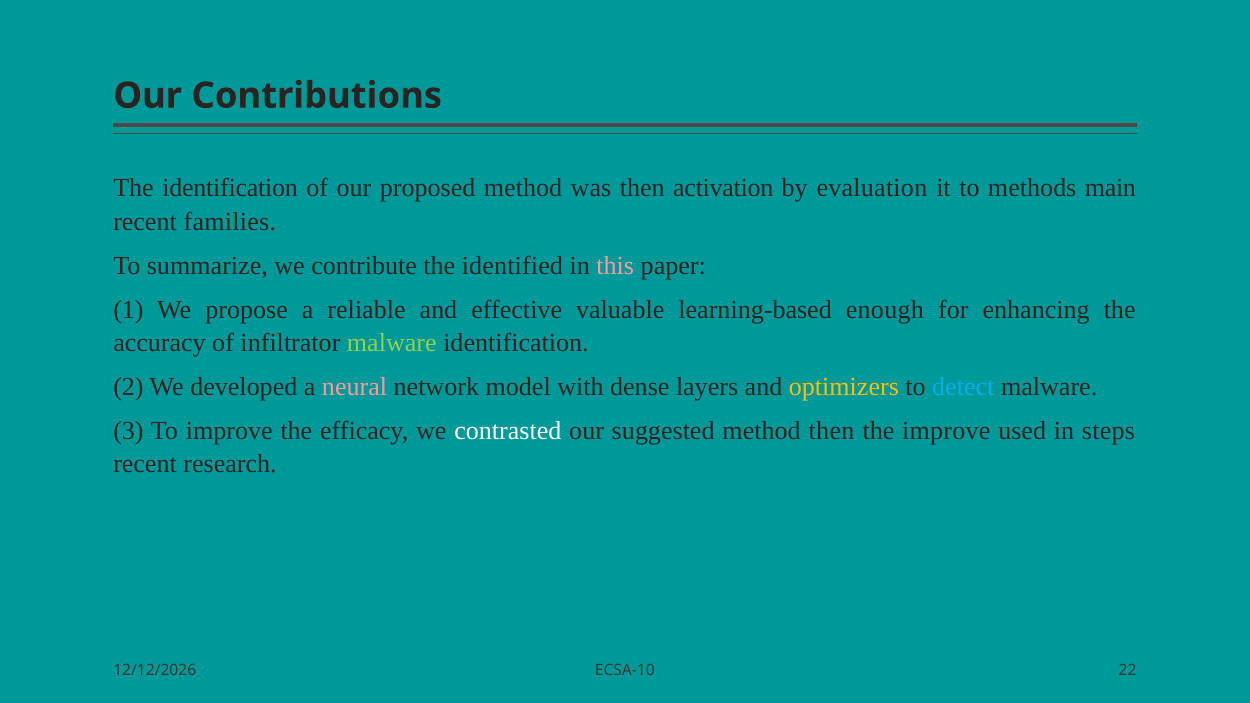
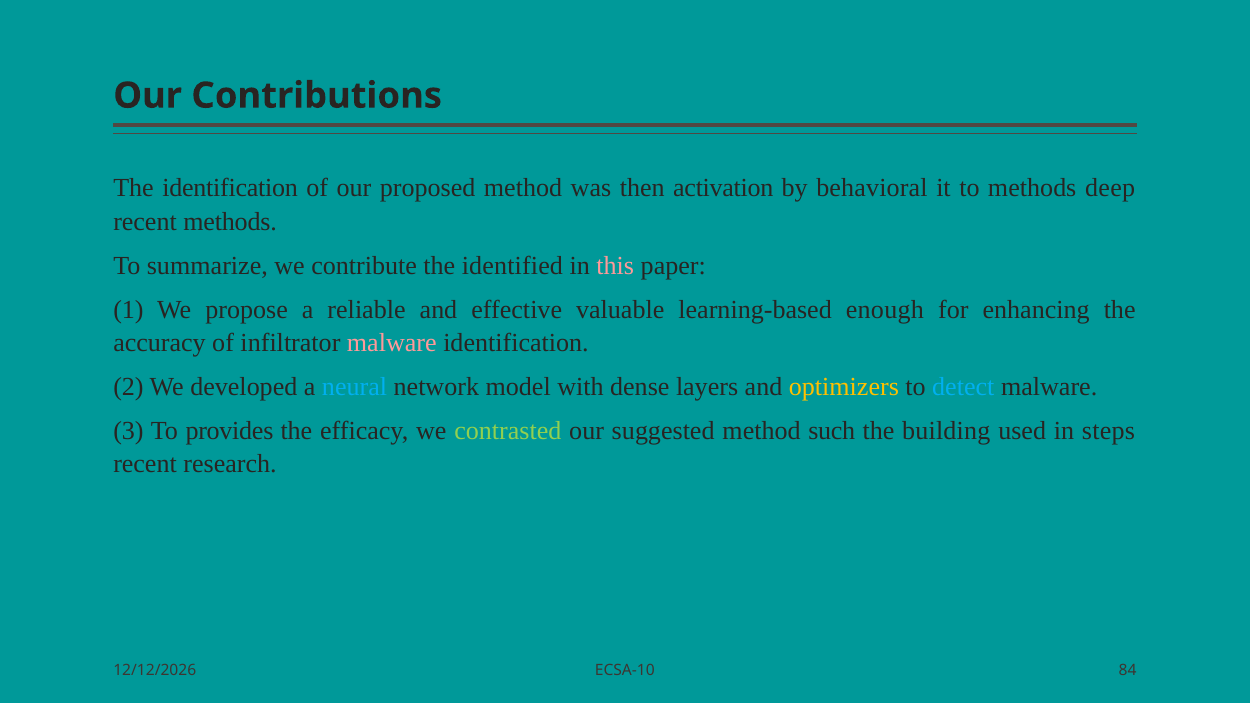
evaluation: evaluation -> behavioral
main: main -> deep
recent families: families -> methods
malware at (392, 343) colour: light green -> pink
neural colour: pink -> light blue
To improve: improve -> provides
contrasted colour: white -> light green
method then: then -> such
the improve: improve -> building
22: 22 -> 84
